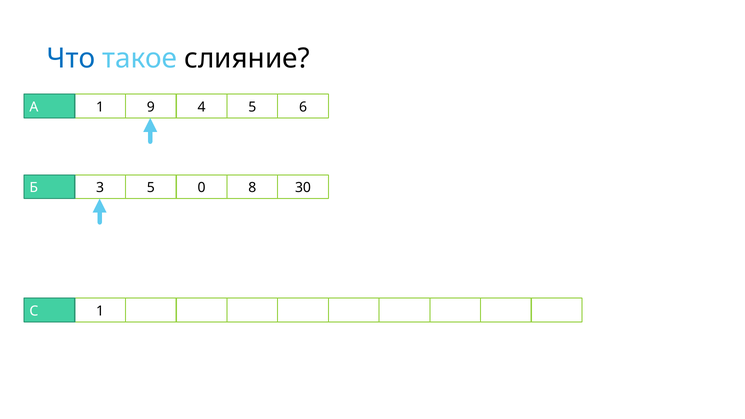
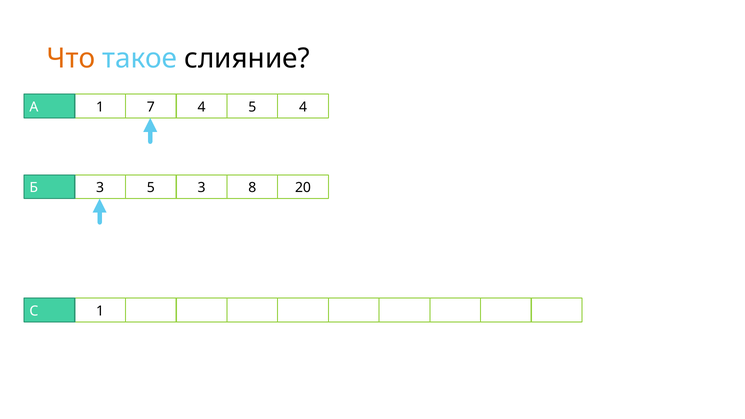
Что colour: blue -> orange
9: 9 -> 7
5 6: 6 -> 4
5 0: 0 -> 3
30: 30 -> 20
